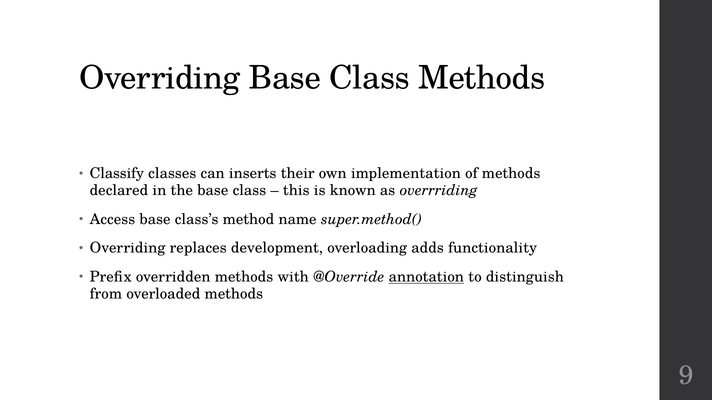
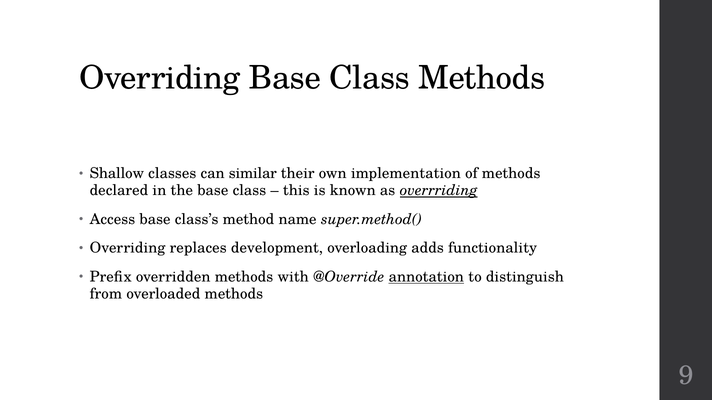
Classify: Classify -> Shallow
inserts: inserts -> similar
overrriding underline: none -> present
